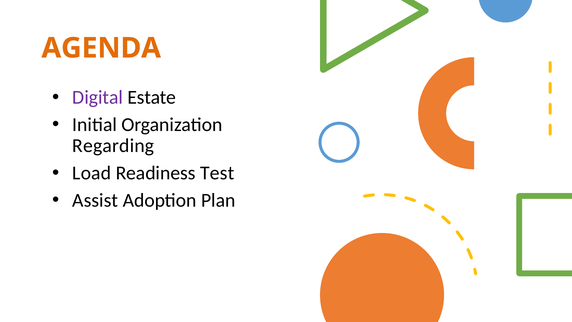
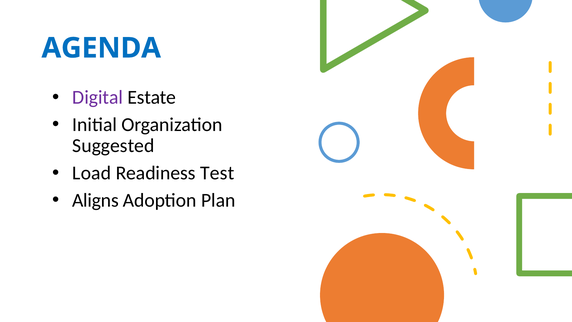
AGENDA colour: orange -> blue
Regarding: Regarding -> Suggested
Assist: Assist -> Aligns
